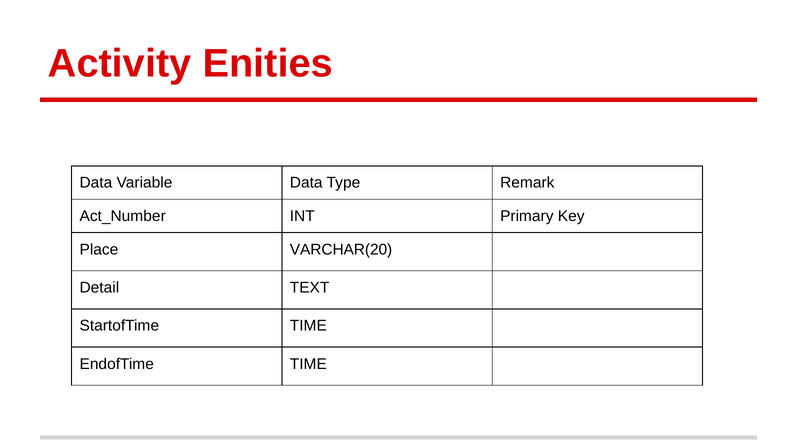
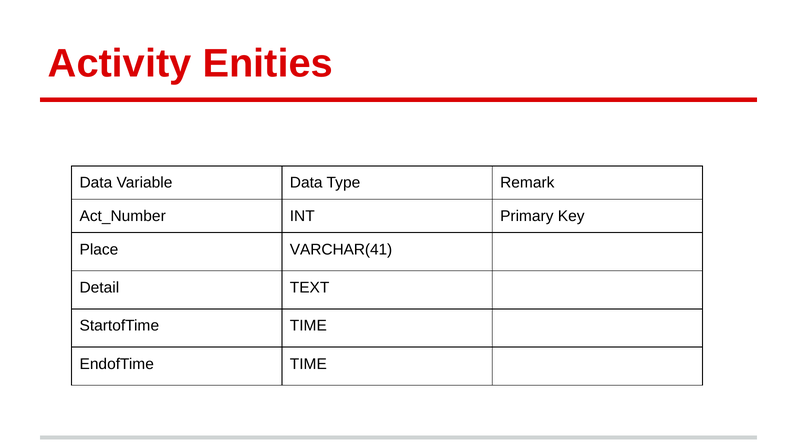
VARCHAR(20: VARCHAR(20 -> VARCHAR(41
